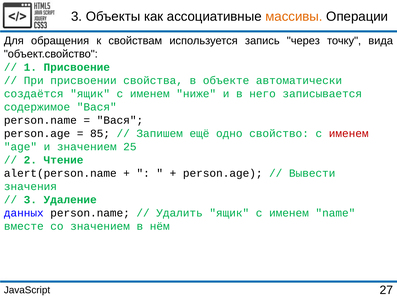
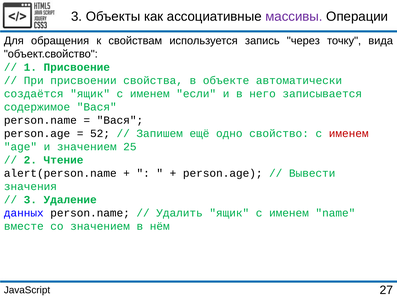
массивы colour: orange -> purple
ниже: ниже -> если
85: 85 -> 52
